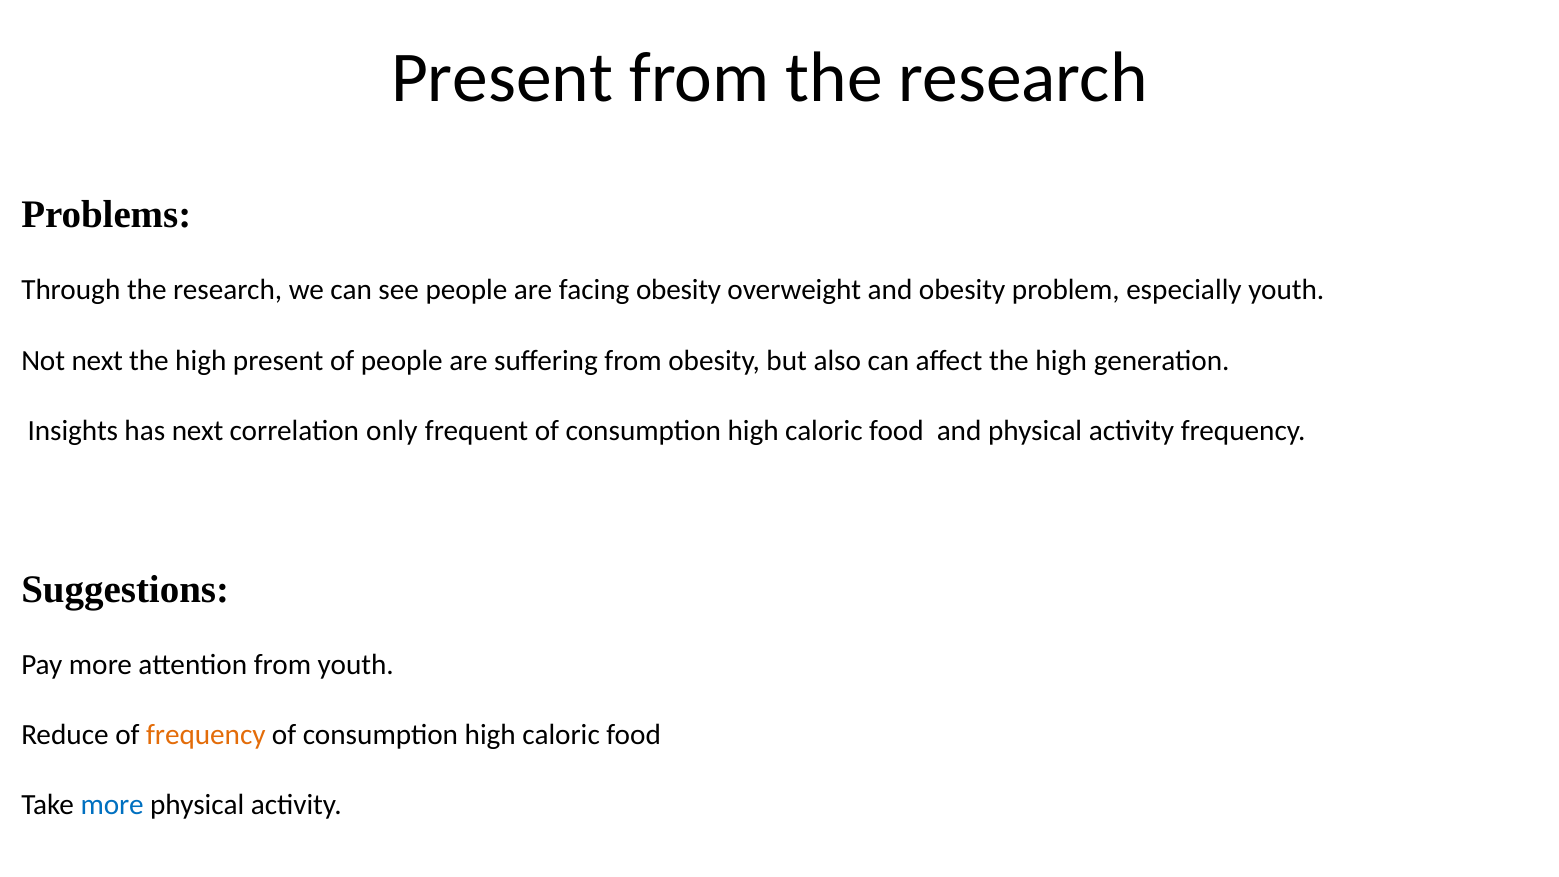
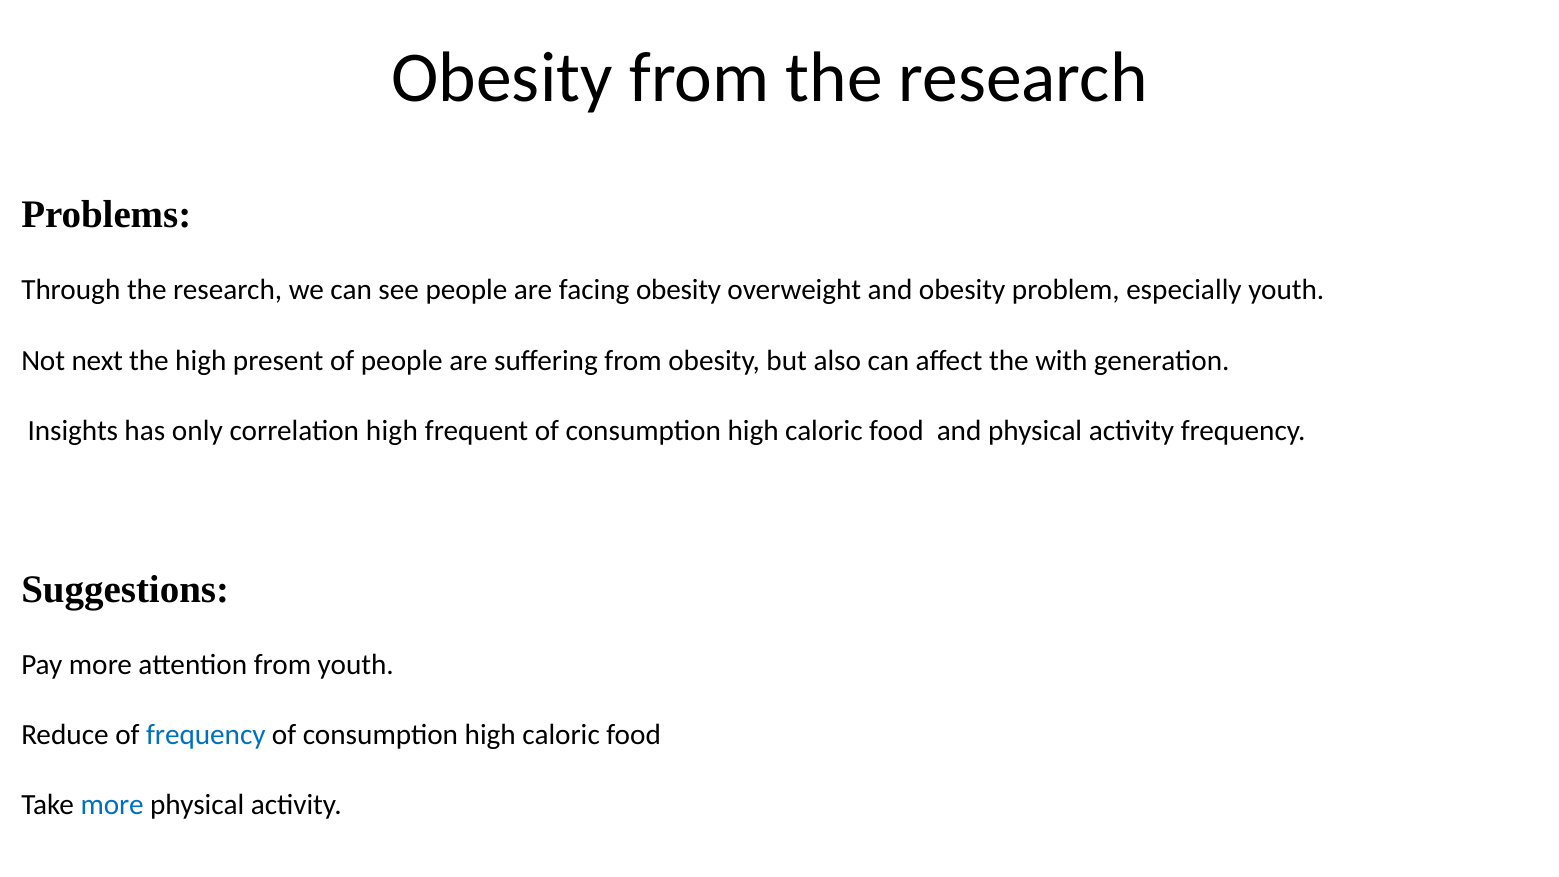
Present at (502, 78): Present -> Obesity
affect the high: high -> with
has next: next -> only
correlation only: only -> high
frequency at (206, 735) colour: orange -> blue
